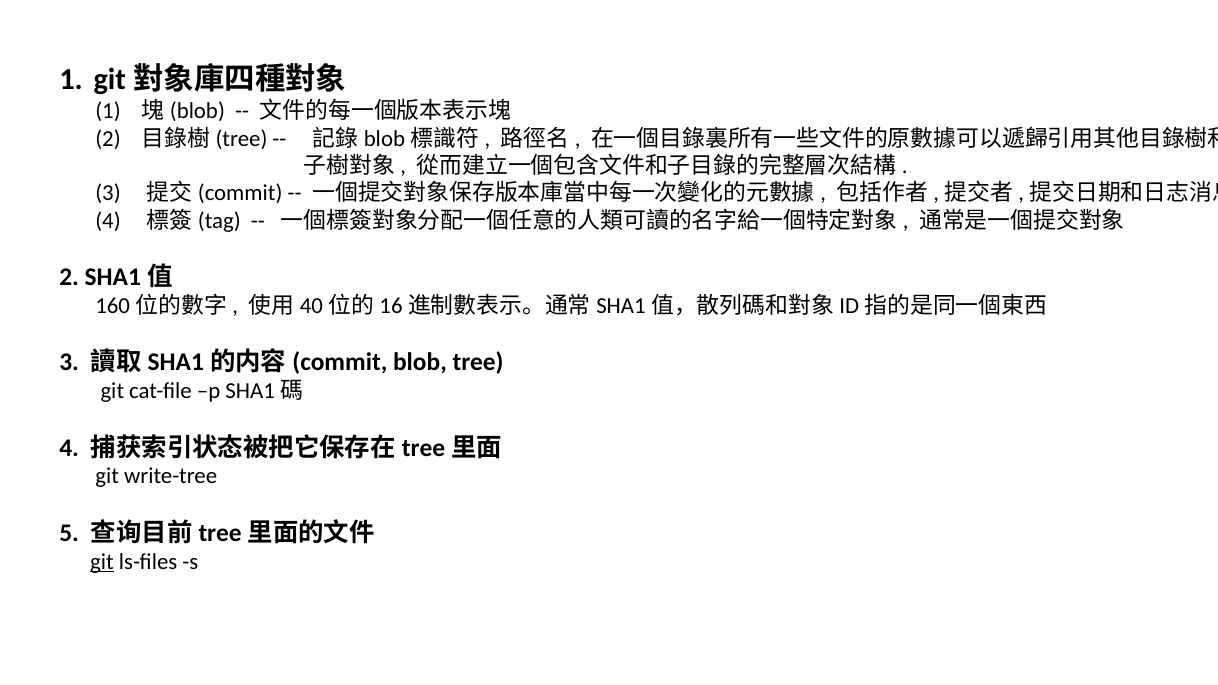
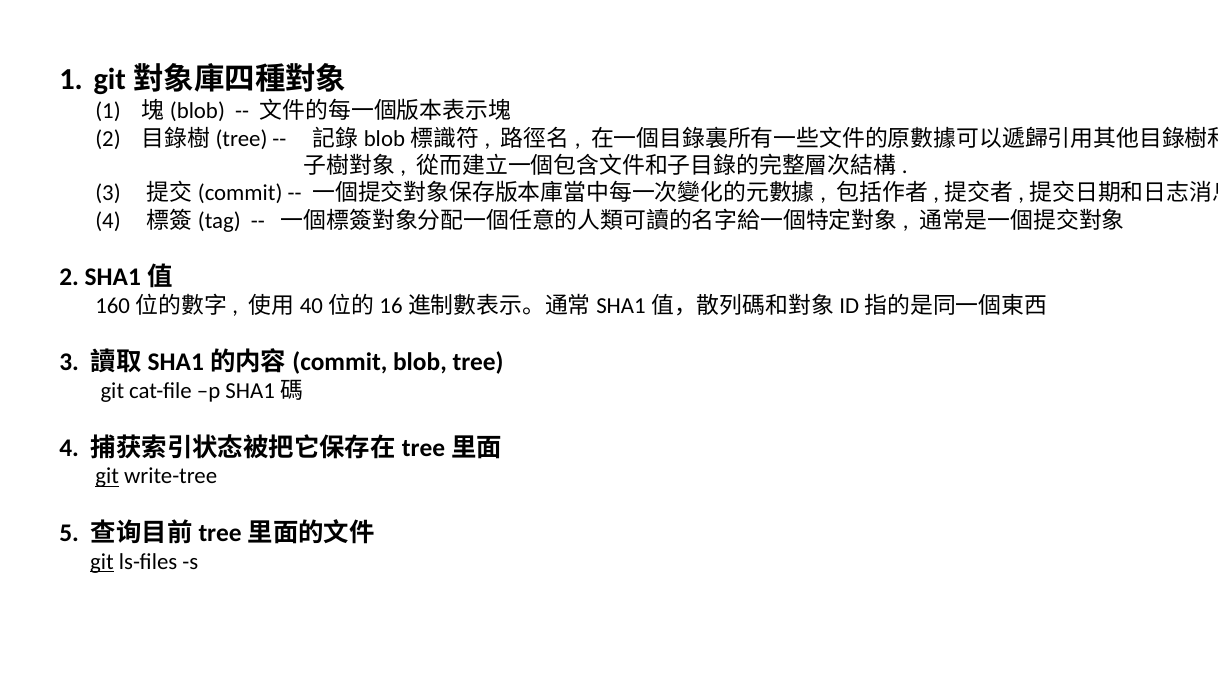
git at (107, 477) underline: none -> present
